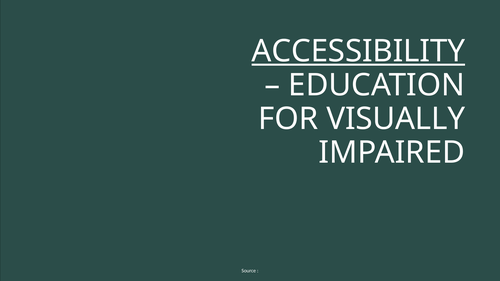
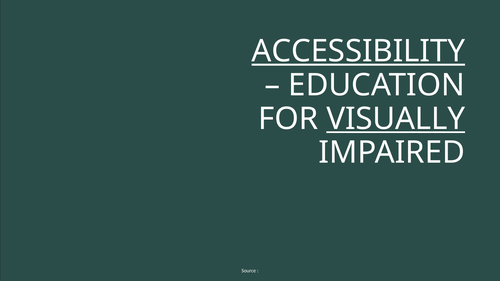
VISUALLY underline: none -> present
